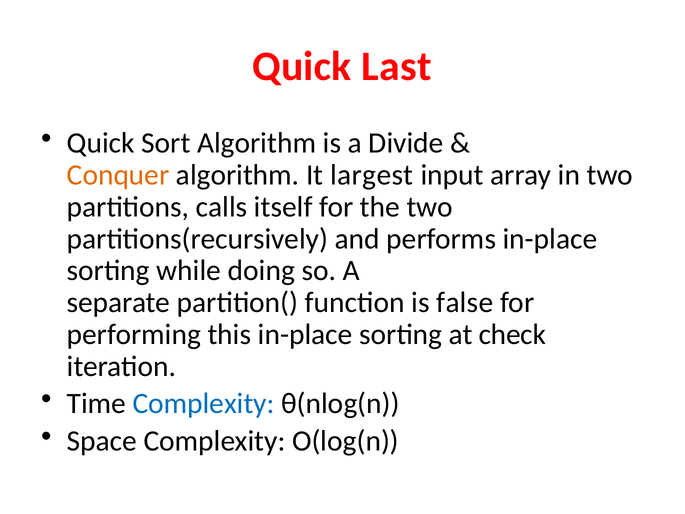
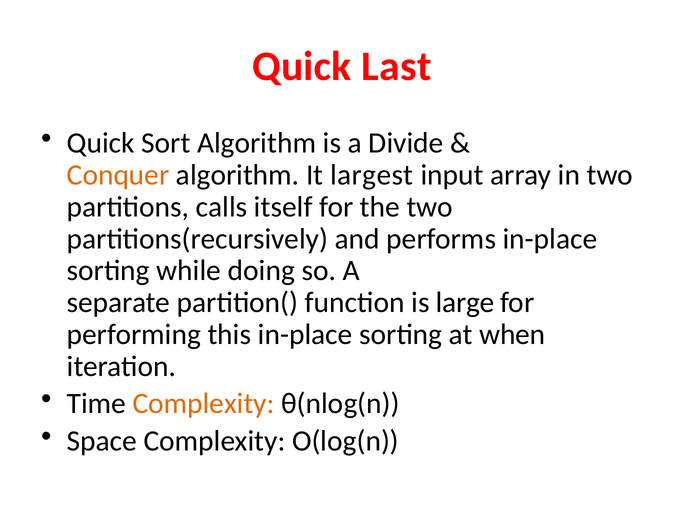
false: false -> large
check: check -> when
Complexity at (204, 404) colour: blue -> orange
